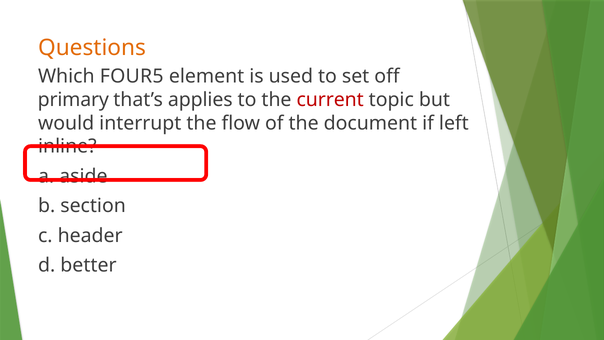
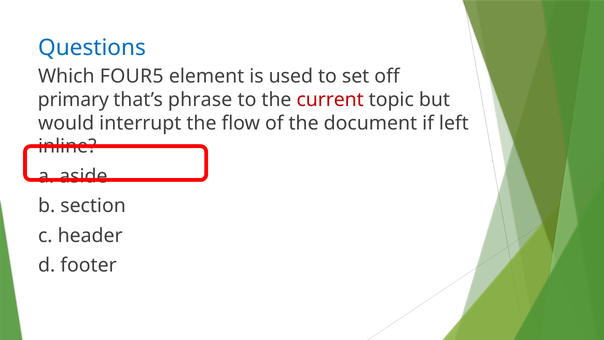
Questions colour: orange -> blue
applies: applies -> phrase
better: better -> footer
